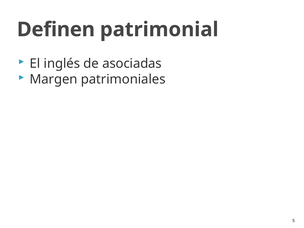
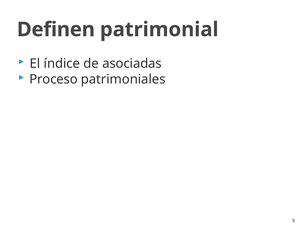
inglés: inglés -> índice
Margen: Margen -> Proceso
